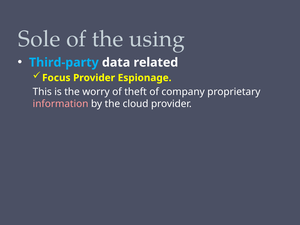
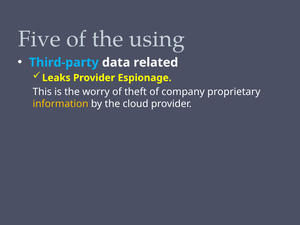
Sole: Sole -> Five
Focus: Focus -> Leaks
information colour: pink -> yellow
